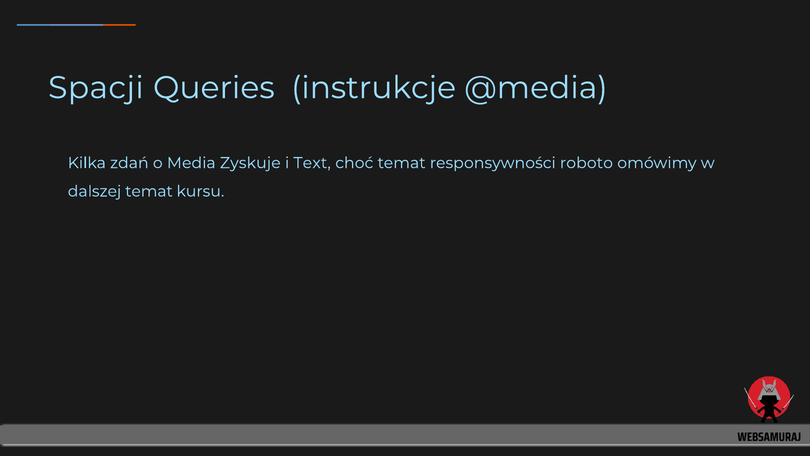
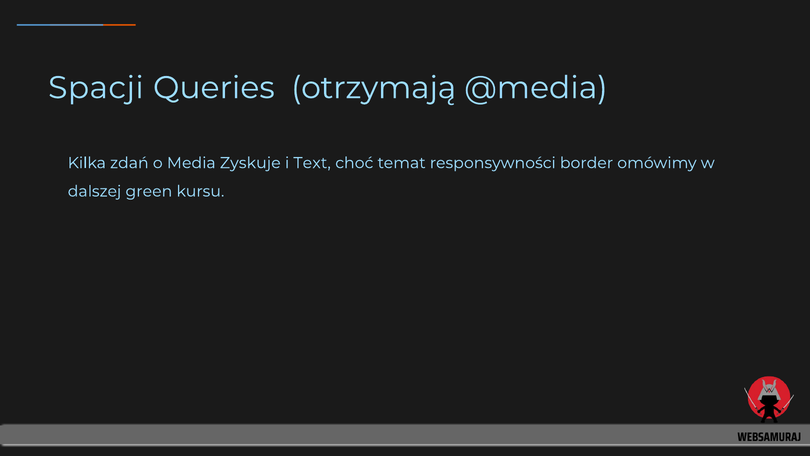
instrukcje: instrukcje -> otrzymają
roboto: roboto -> border
dalszej temat: temat -> green
